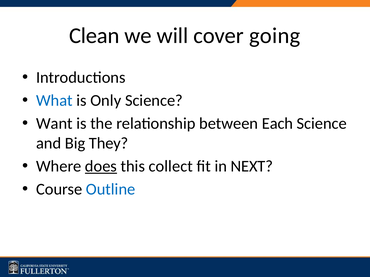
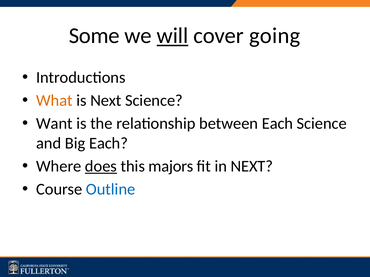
Clean: Clean -> Some
will underline: none -> present
What colour: blue -> orange
is Only: Only -> Next
Big They: They -> Each
collect: collect -> majors
